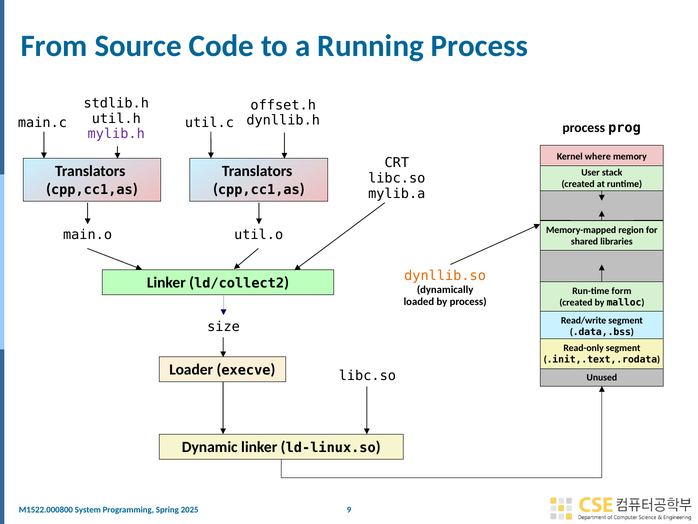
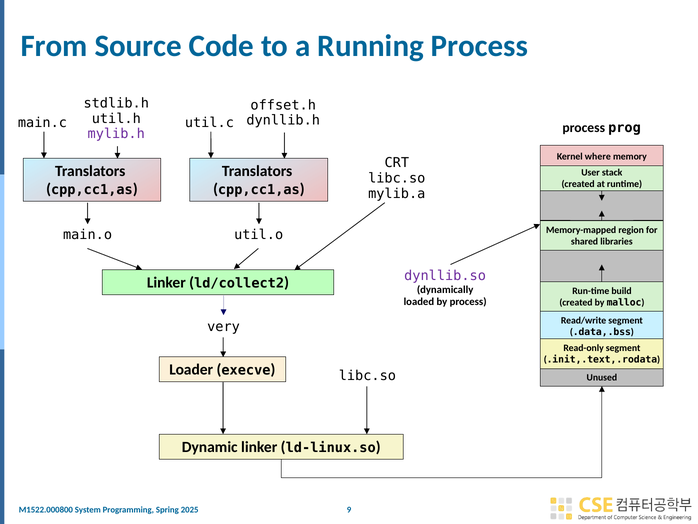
dynllib.so colour: orange -> purple
form: form -> build
size: size -> very
